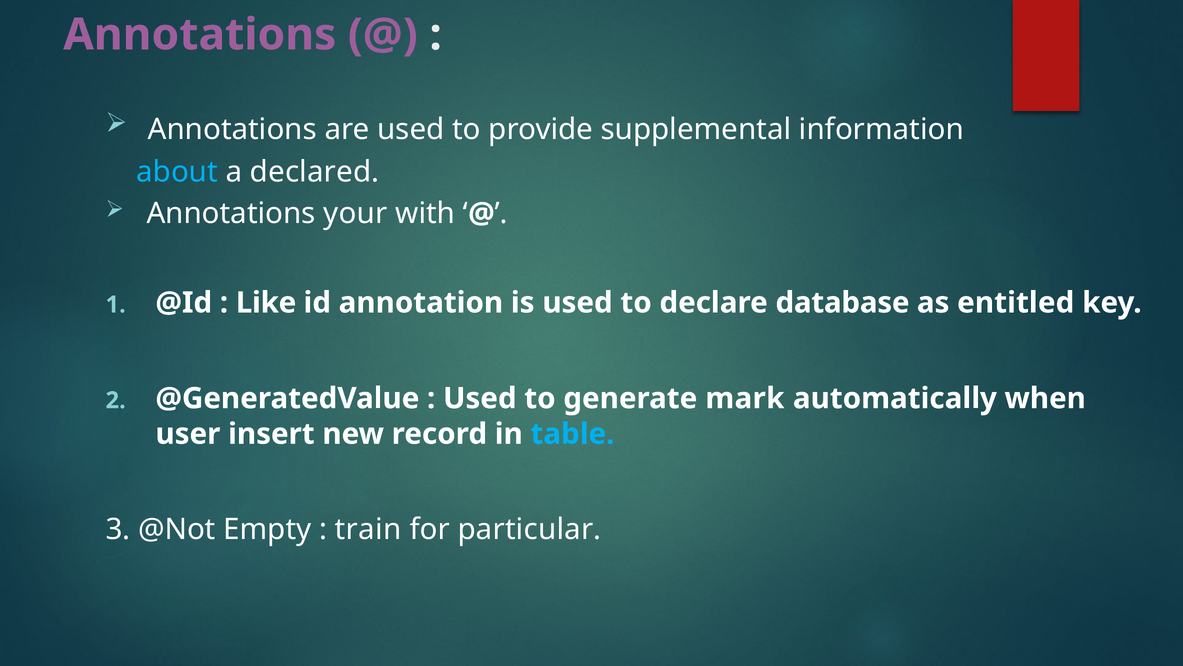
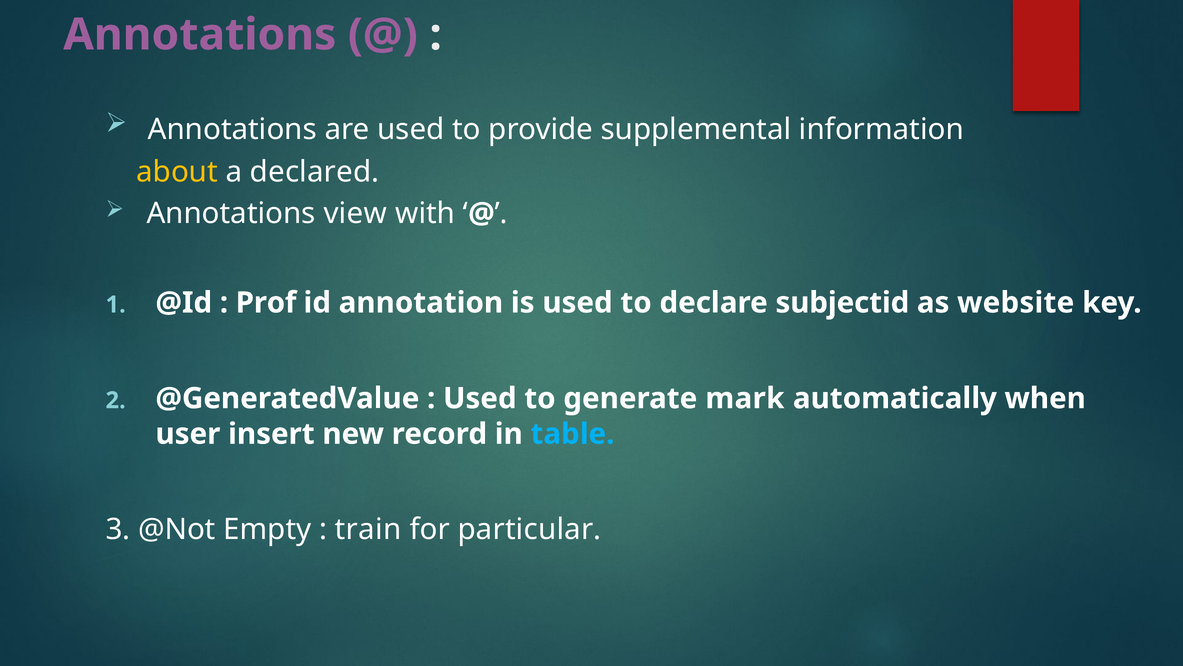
about colour: light blue -> yellow
your: your -> view
Like: Like -> Prof
database: database -> subjectid
entitled: entitled -> website
